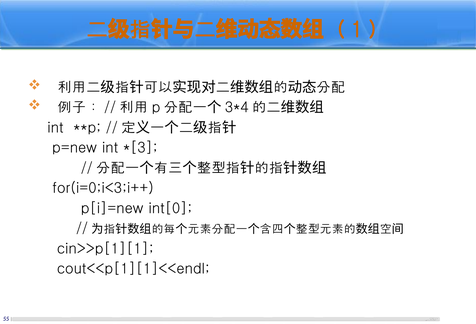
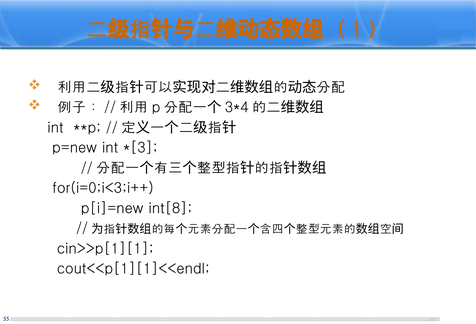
int[0: int[0 -> int[8
